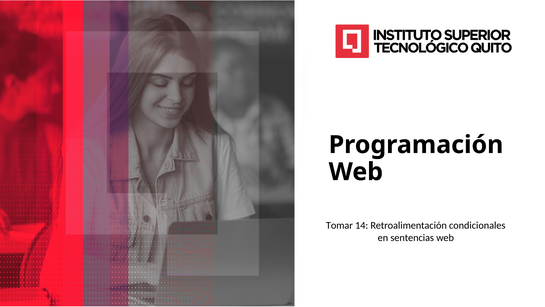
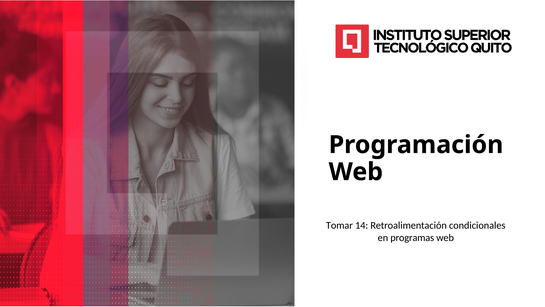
sentencias: sentencias -> programas
